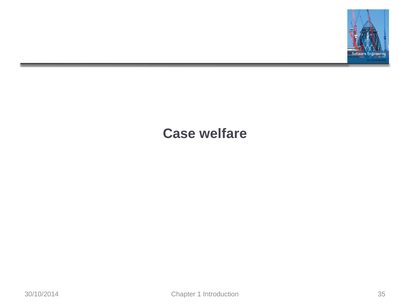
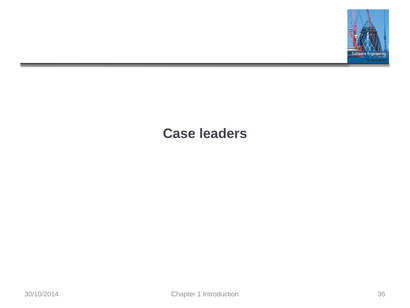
welfare: welfare -> leaders
